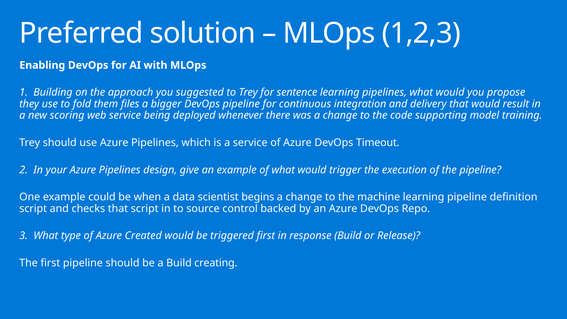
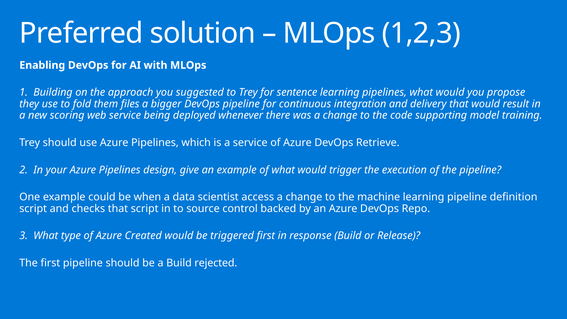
Timeout: Timeout -> Retrieve
begins: begins -> access
creating: creating -> rejected
